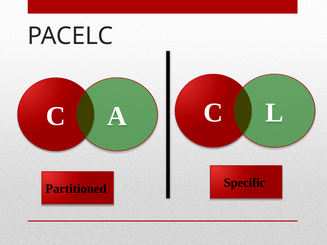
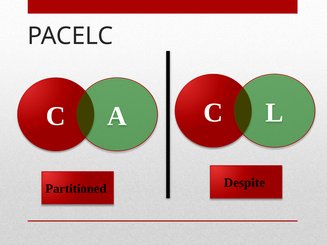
Specific: Specific -> Despite
